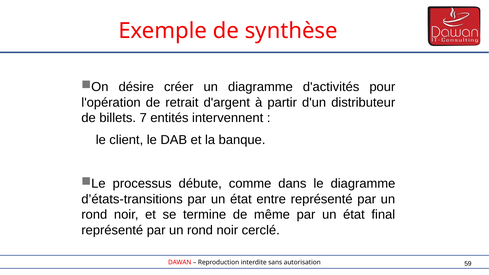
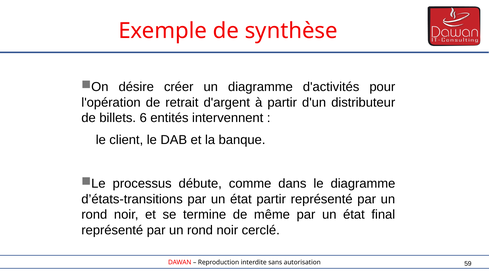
7: 7 -> 6
état entre: entre -> partir
